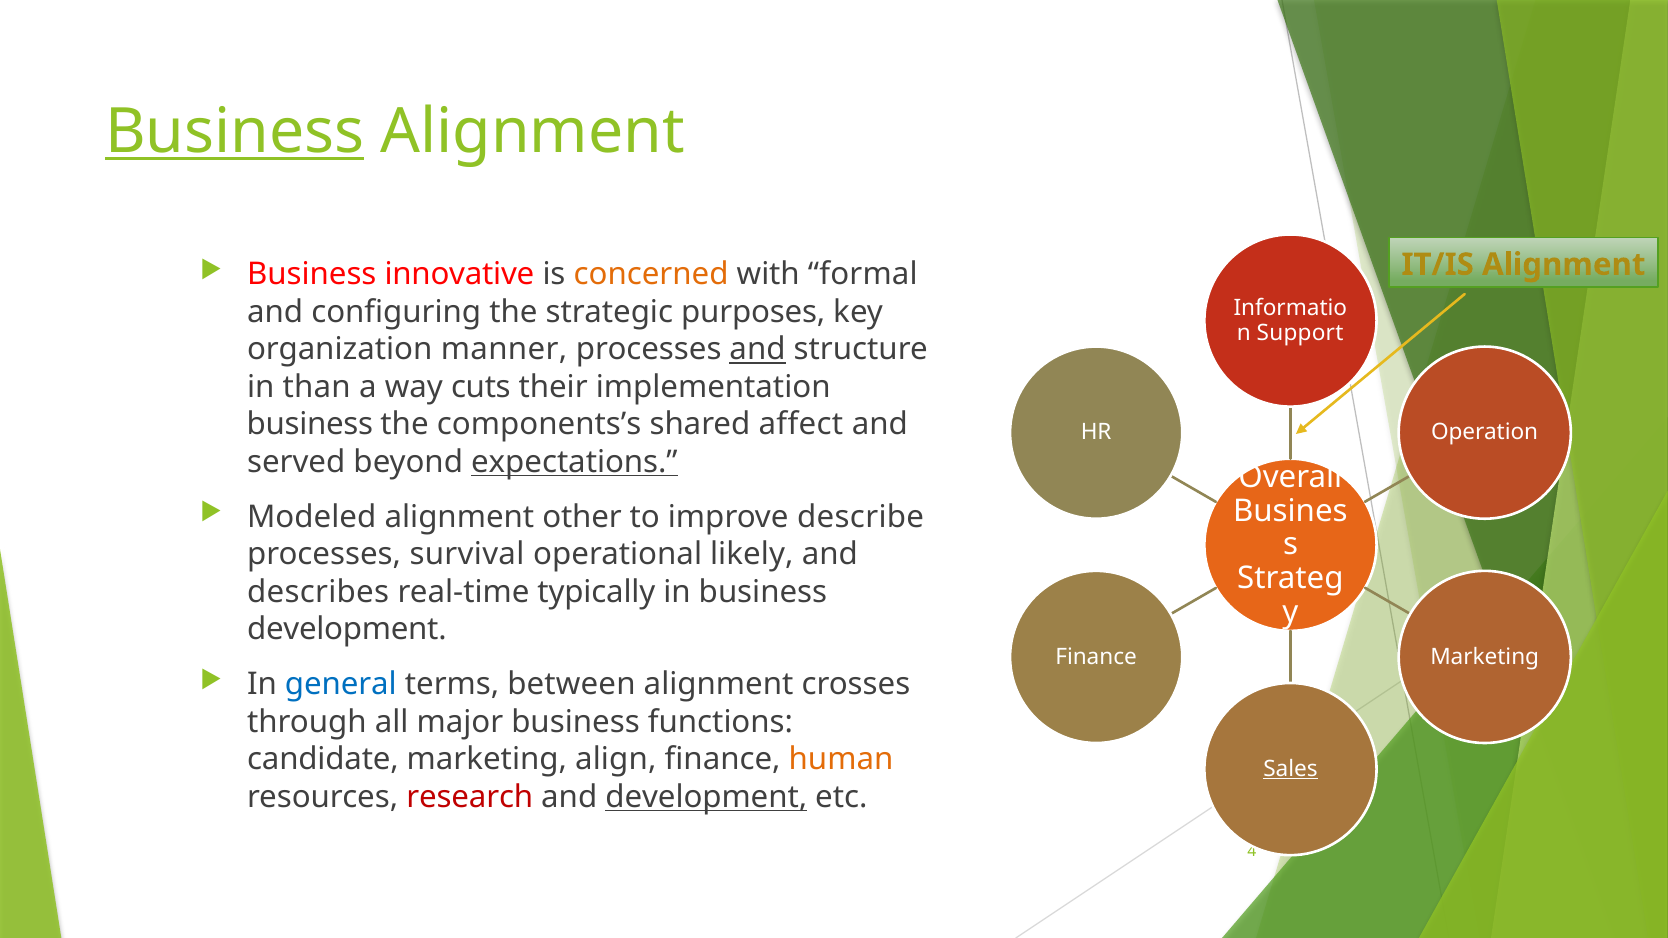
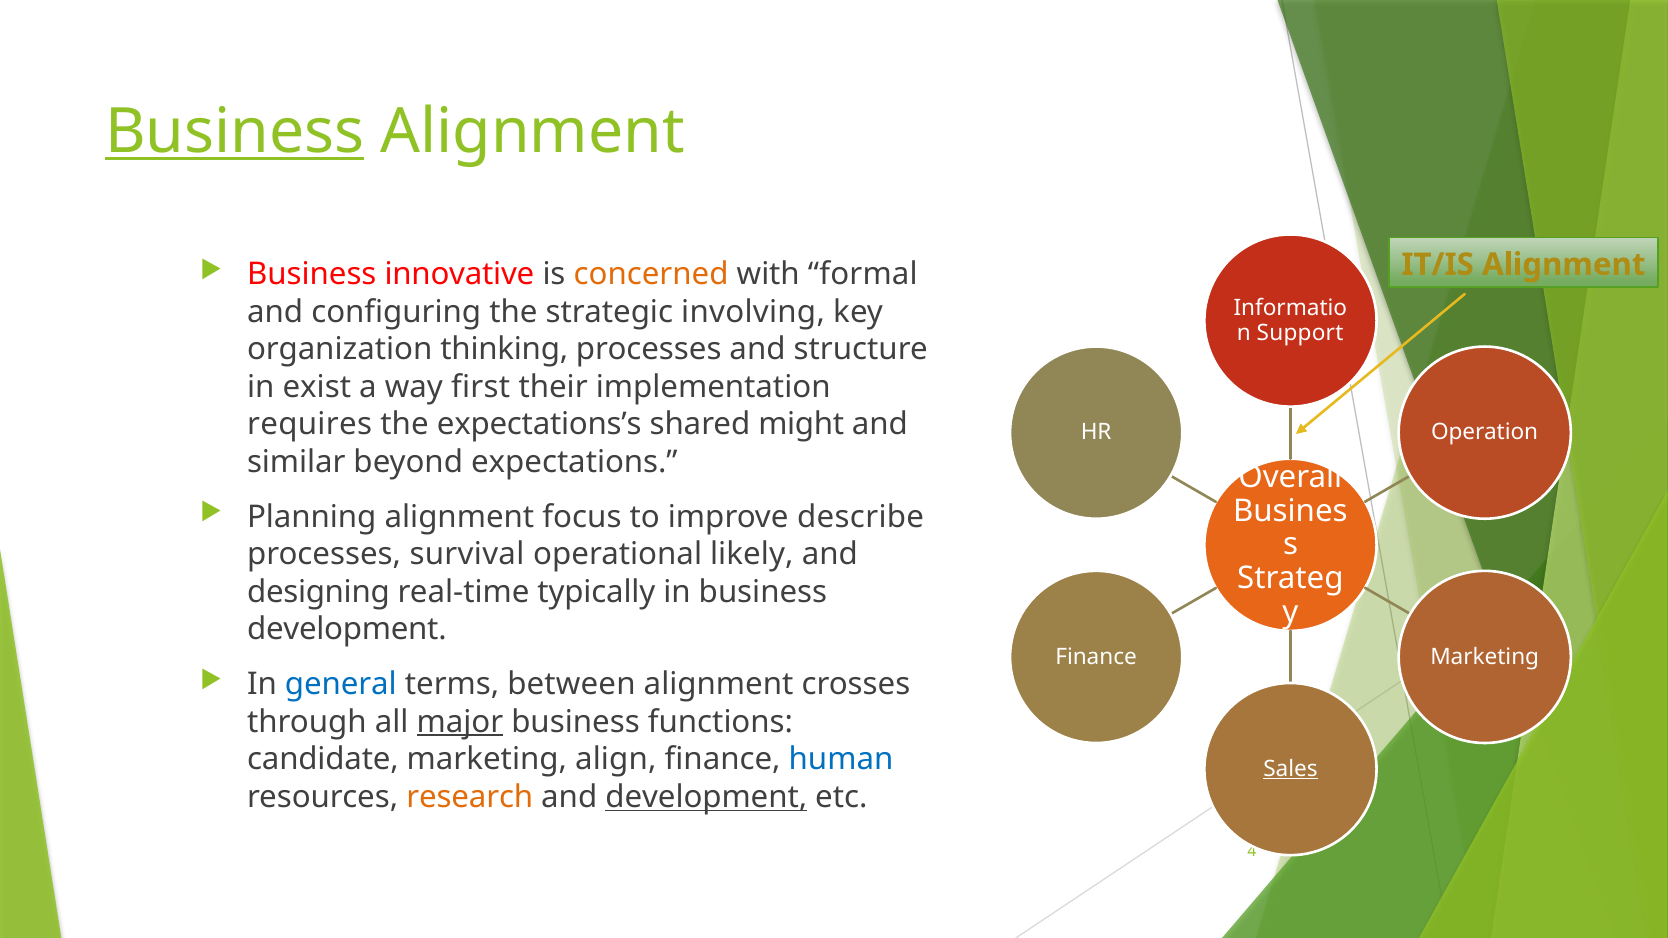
purposes: purposes -> involving
manner: manner -> thinking
and at (758, 350) underline: present -> none
than: than -> exist
cuts: cuts -> first
business at (310, 425): business -> requires
components’s: components’s -> expectations’s
affect: affect -> might
served: served -> similar
expectations underline: present -> none
Modeled: Modeled -> Planning
other: other -> focus
describes: describes -> designing
major underline: none -> present
human colour: orange -> blue
research colour: red -> orange
